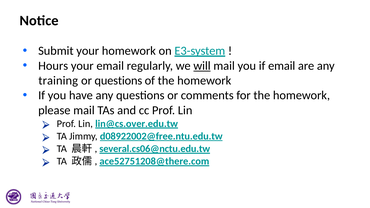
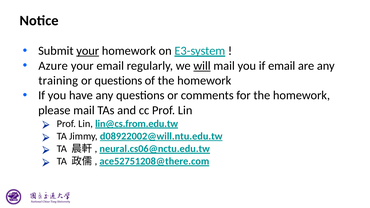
your at (88, 51) underline: none -> present
Hours: Hours -> Azure
lin@cs.over.edu.tw: lin@cs.over.edu.tw -> lin@cs.from.edu.tw
d08922002@free.ntu.edu.tw: d08922002@free.ntu.edu.tw -> d08922002@will.ntu.edu.tw
several.cs06@nctu.edu.tw: several.cs06@nctu.edu.tw -> neural.cs06@nctu.edu.tw
